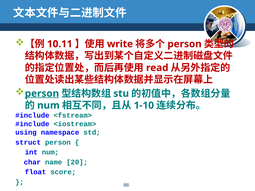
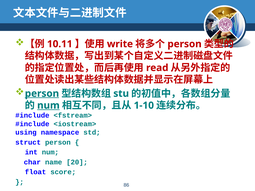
num at (48, 106) underline: none -> present
